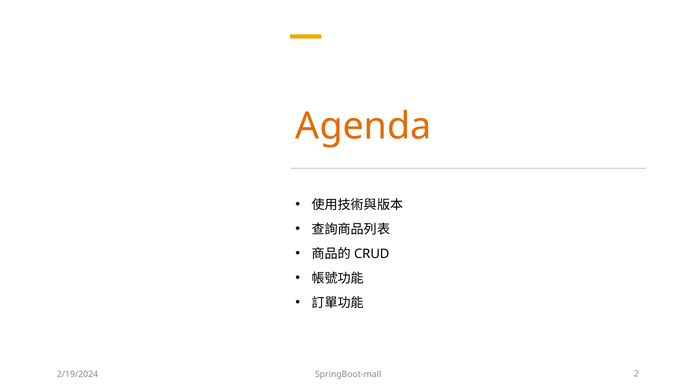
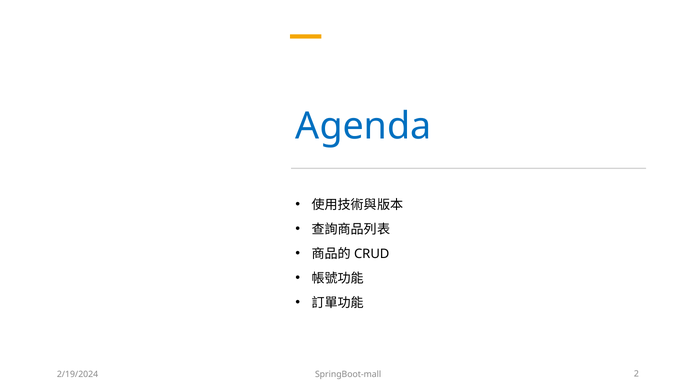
Agenda colour: orange -> blue
